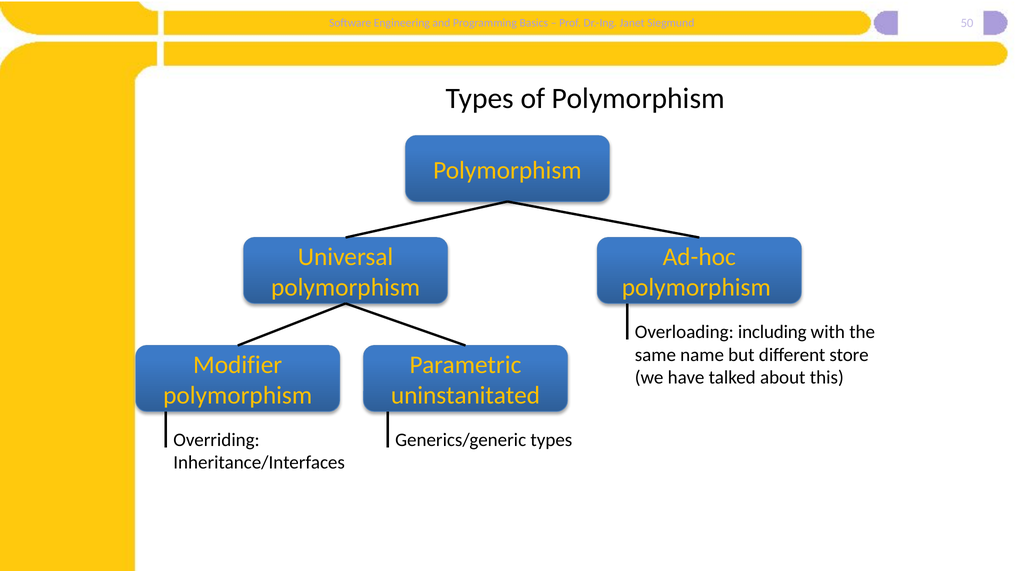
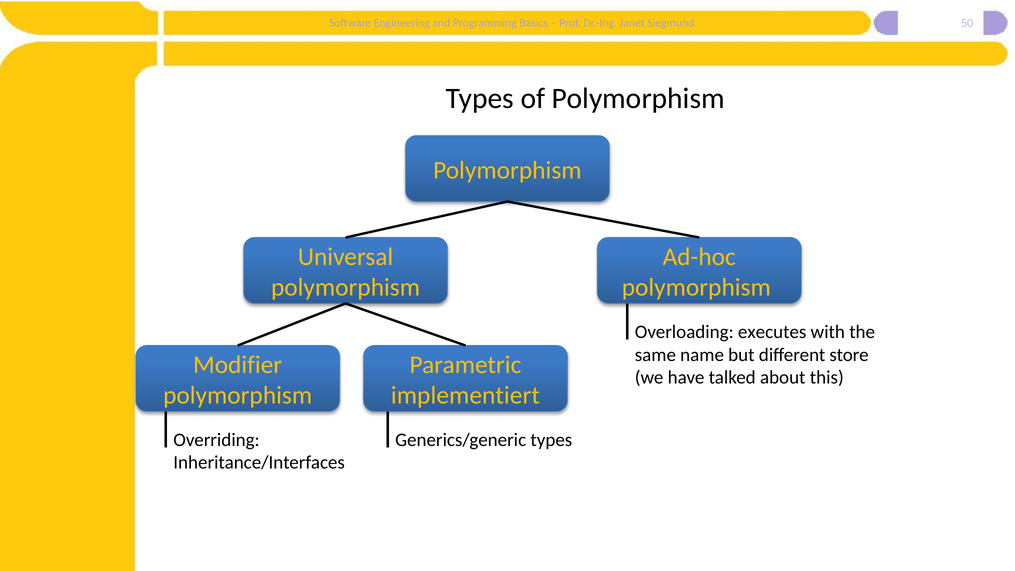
including: including -> executes
uninstanitated: uninstanitated -> implementiert
